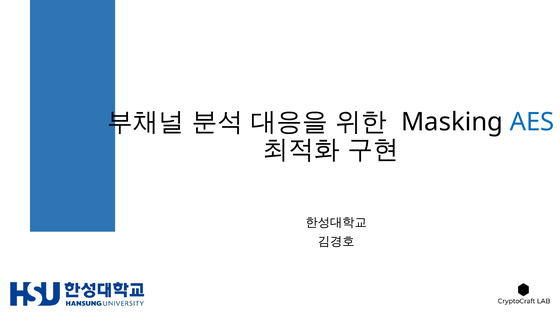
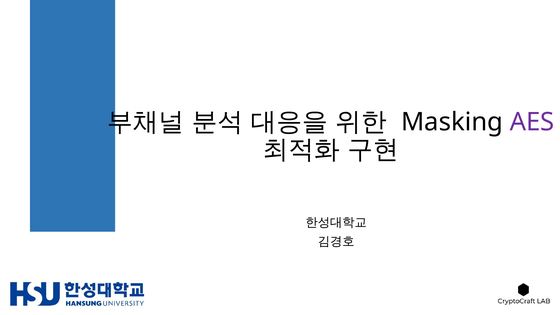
AES colour: blue -> purple
